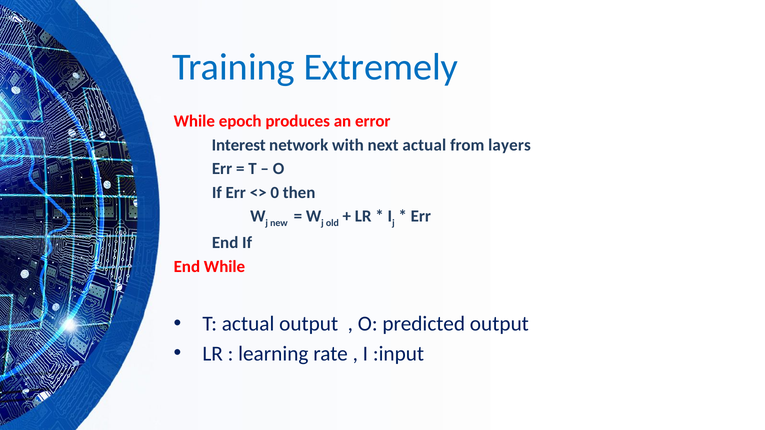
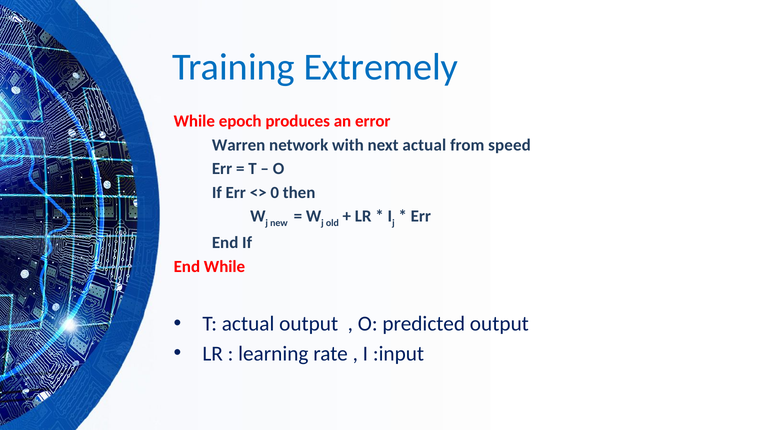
Interest: Interest -> Warren
layers: layers -> speed
